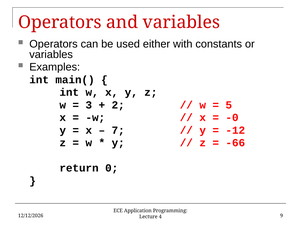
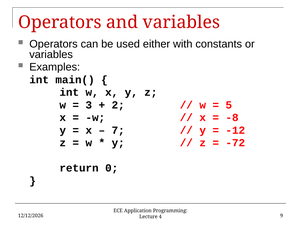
-0: -0 -> -8
-66: -66 -> -72
